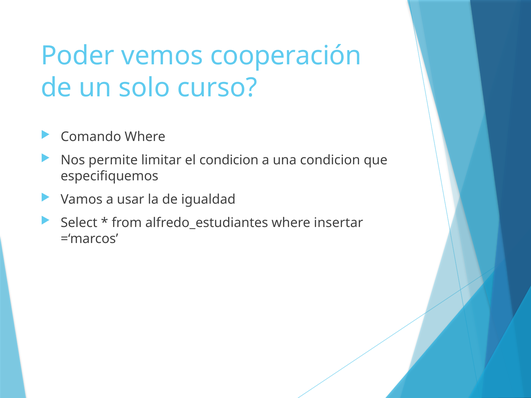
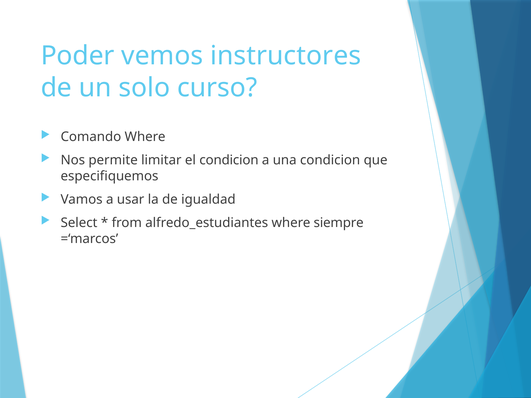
cooperación: cooperación -> instructores
insertar: insertar -> siempre
